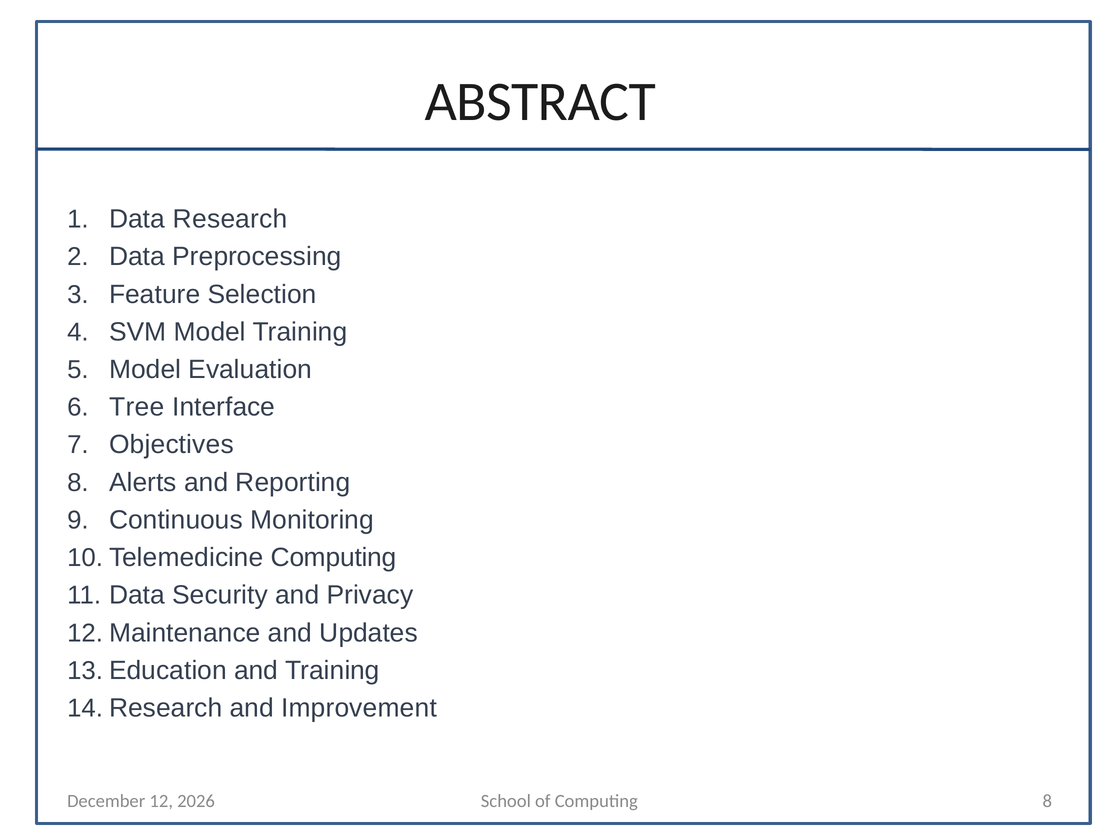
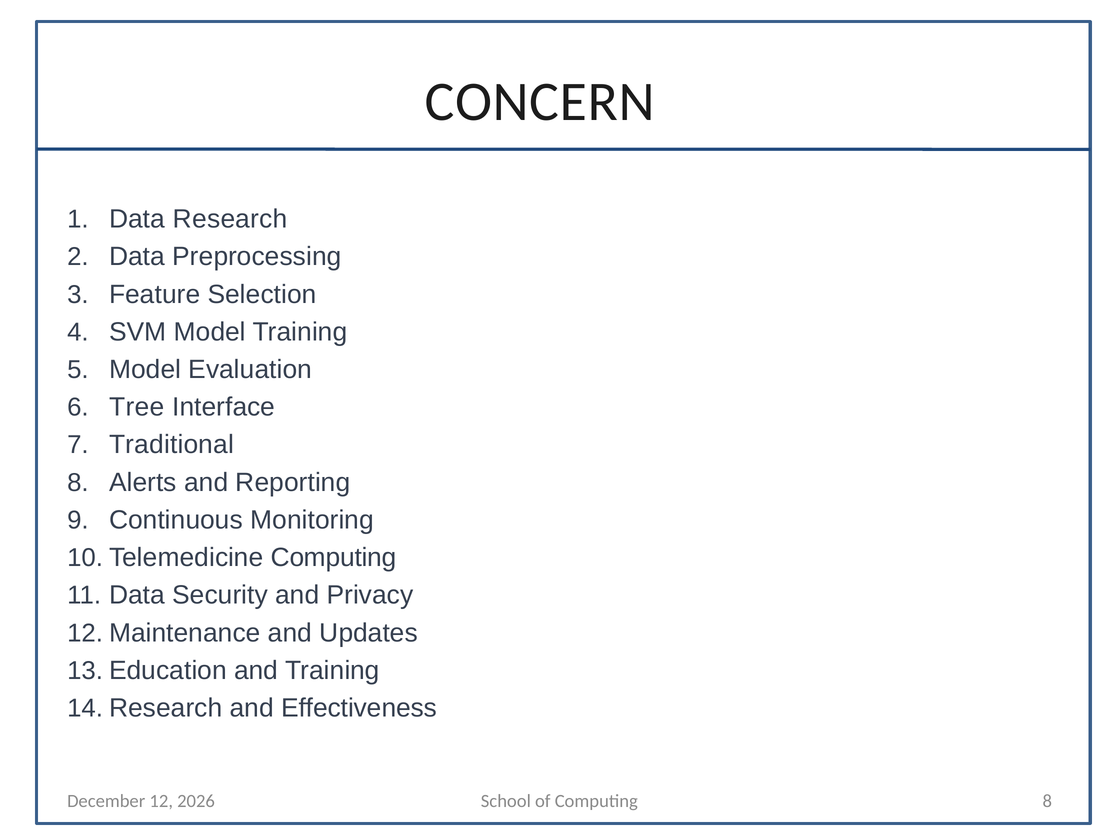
ABSTRACT: ABSTRACT -> CONCERN
Objectives: Objectives -> Traditional
Improvement: Improvement -> Effectiveness
